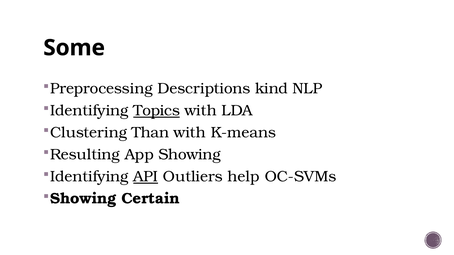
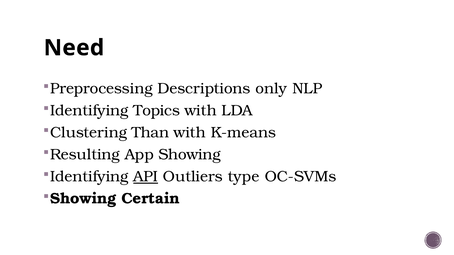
Some: Some -> Need
kind: kind -> only
Topics underline: present -> none
help: help -> type
